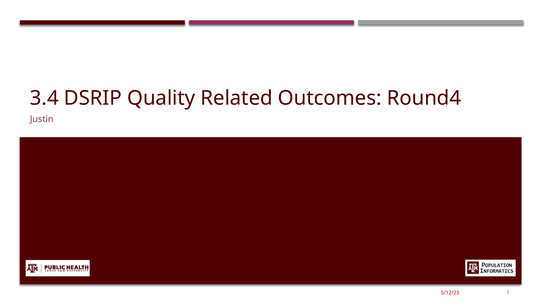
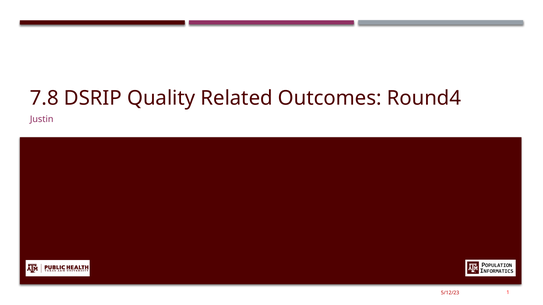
3.4: 3.4 -> 7.8
